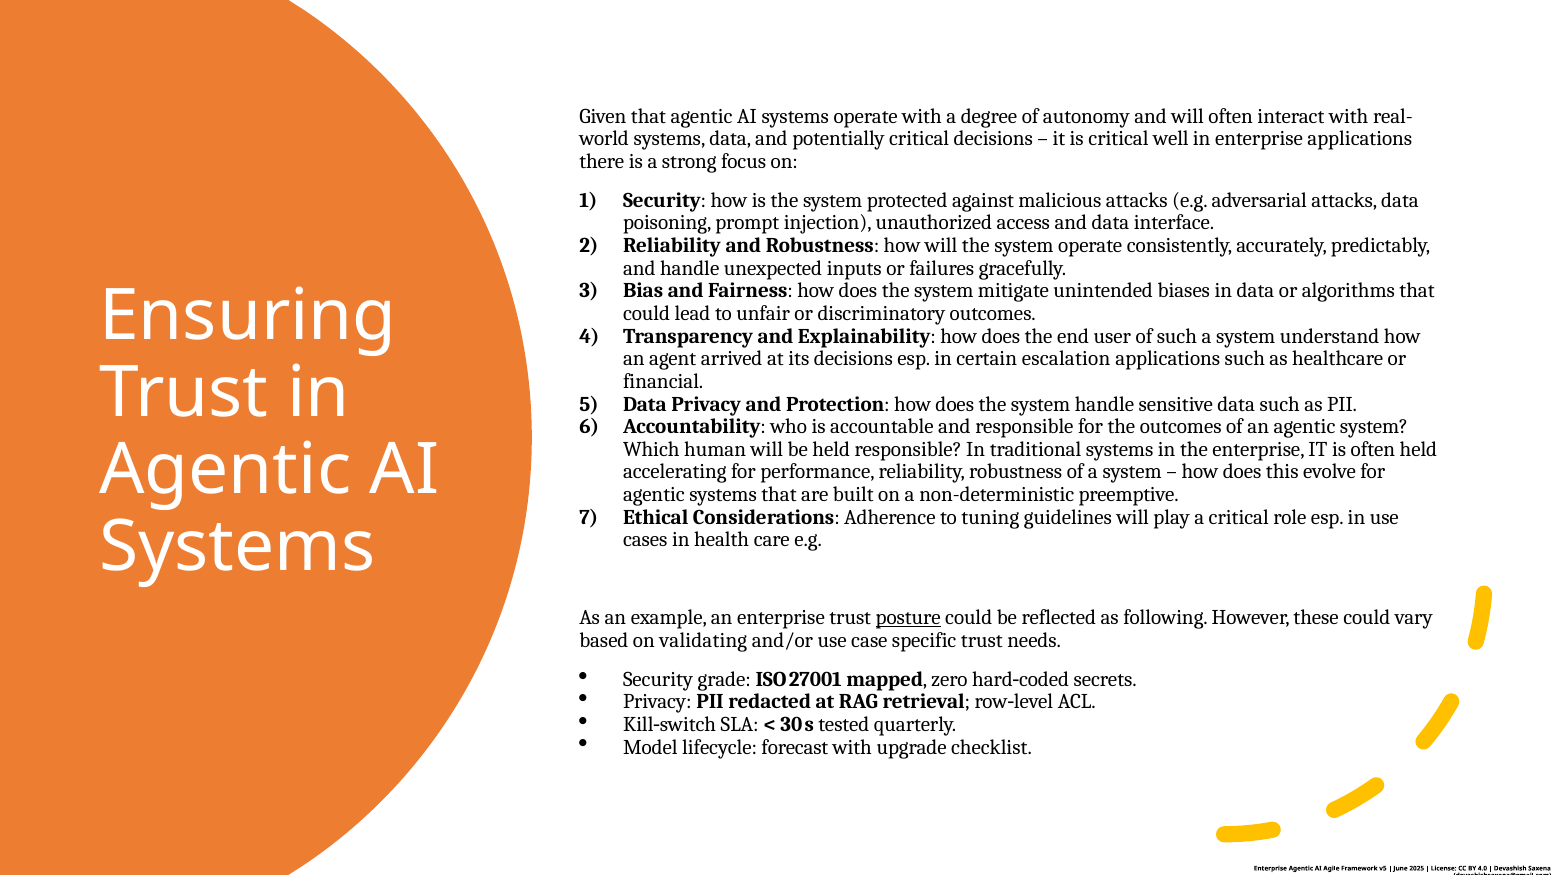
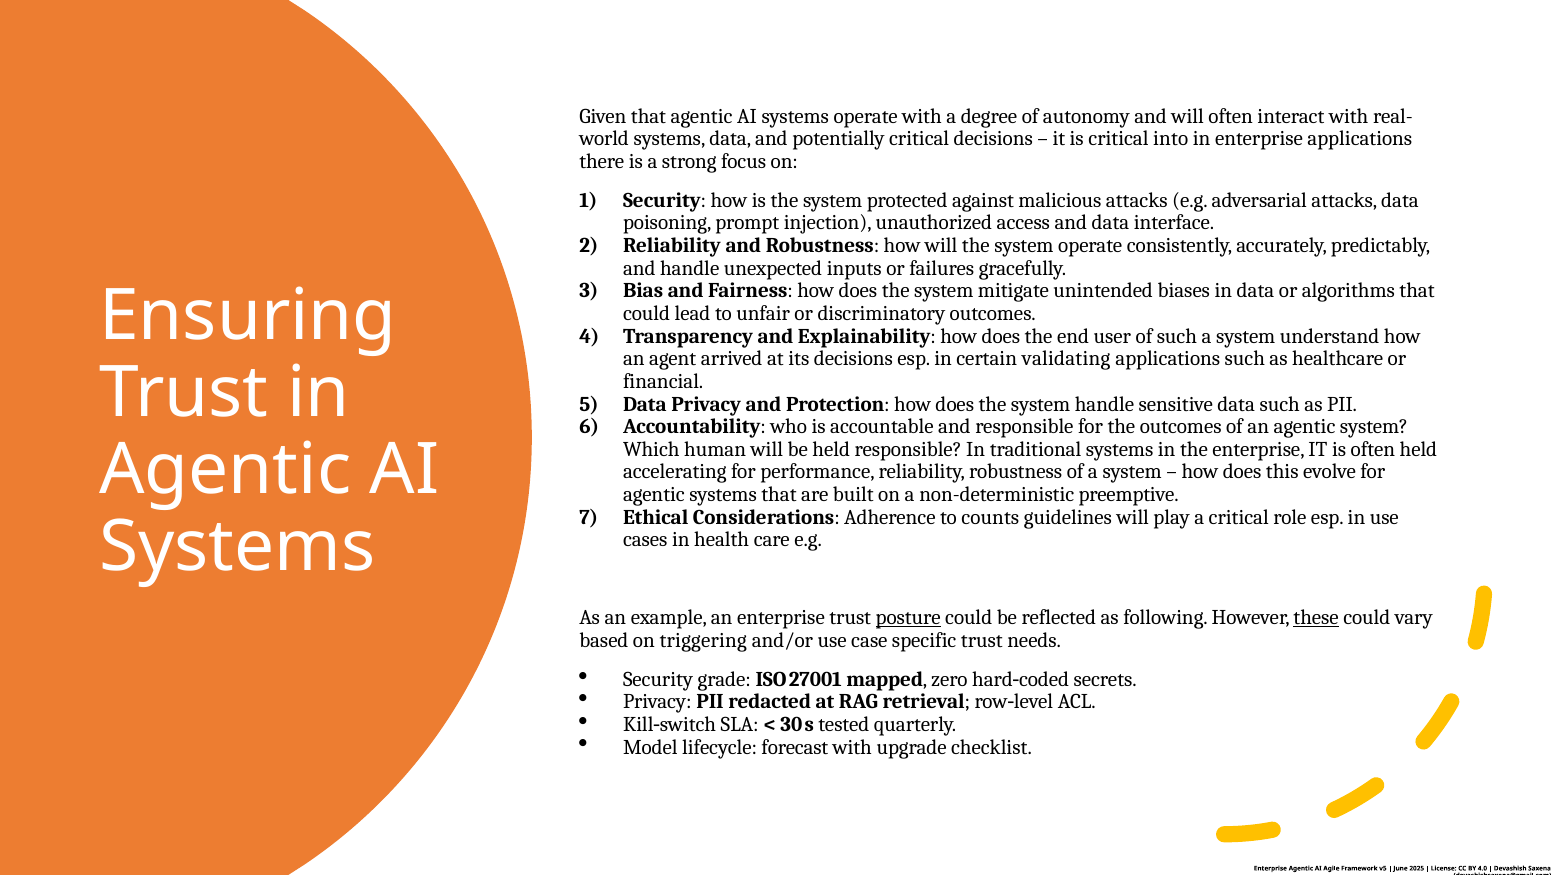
well: well -> into
escalation: escalation -> validating
tuning: tuning -> counts
these underline: none -> present
validating: validating -> triggering
